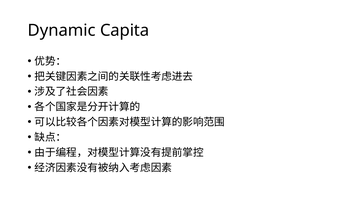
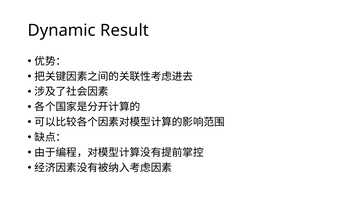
Capita: Capita -> Result
